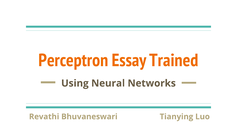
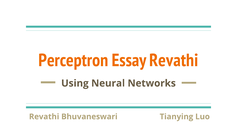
Essay Trained: Trained -> Revathi
